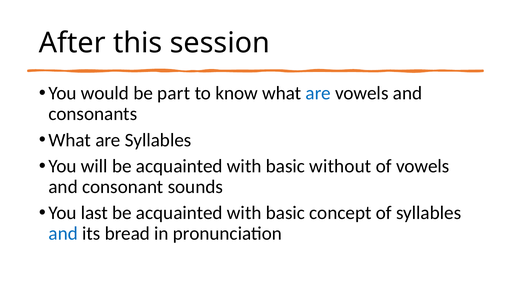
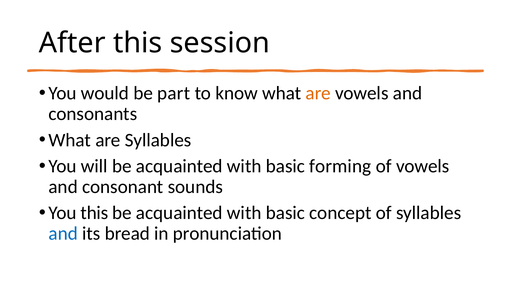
are at (318, 93) colour: blue -> orange
without: without -> forming
You last: last -> this
